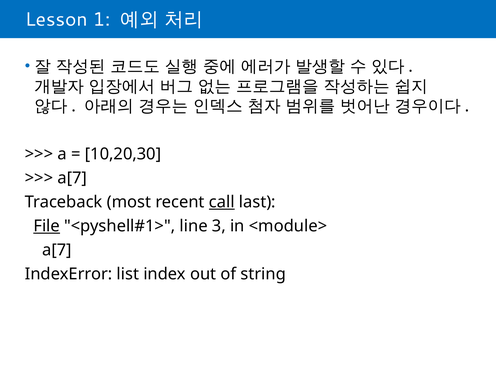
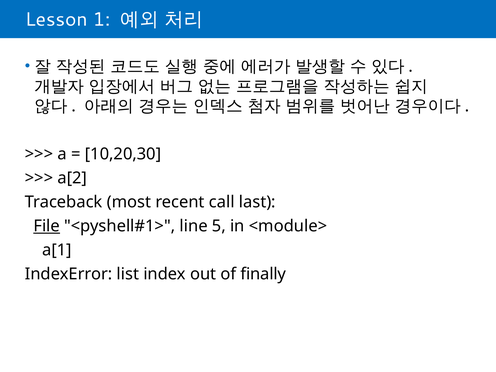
a[7 at (72, 178): a[7 -> a[2
call underline: present -> none
3: 3 -> 5
a[7 at (57, 250): a[7 -> a[1
string: string -> finally
